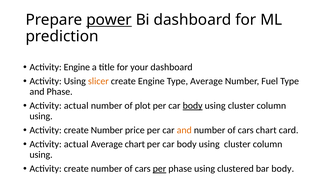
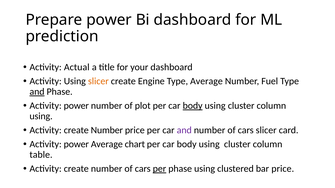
power at (109, 20) underline: present -> none
Activity Engine: Engine -> Actual
and at (37, 92) underline: none -> present
actual at (76, 106): actual -> power
and at (184, 130) colour: orange -> purple
cars chart: chart -> slicer
actual at (76, 145): actual -> power
using at (41, 155): using -> table
bar body: body -> price
